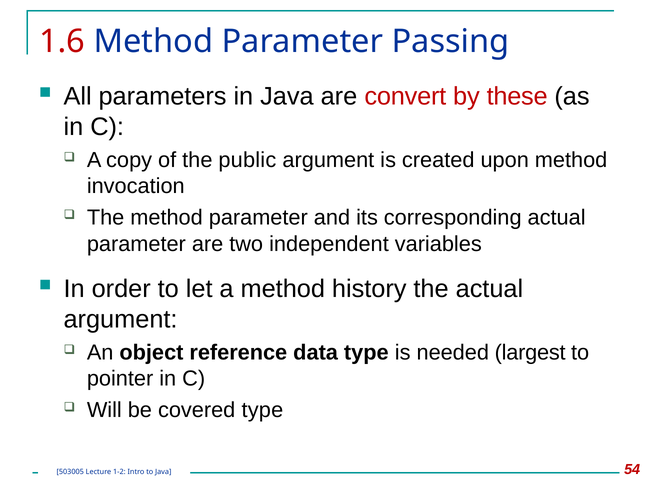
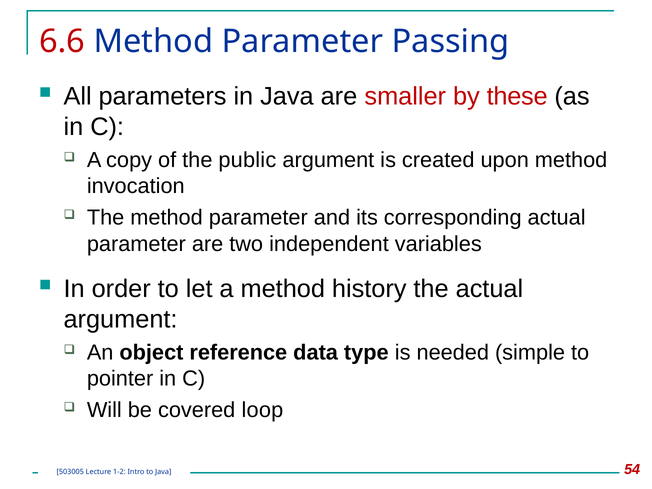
1.6: 1.6 -> 6.6
convert: convert -> smaller
largest: largest -> simple
covered type: type -> loop
